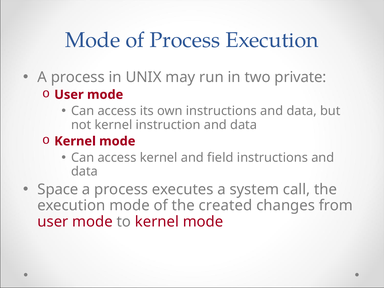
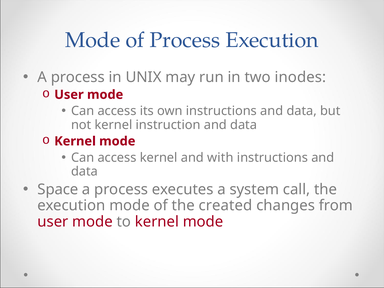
private: private -> inodes
field: field -> with
